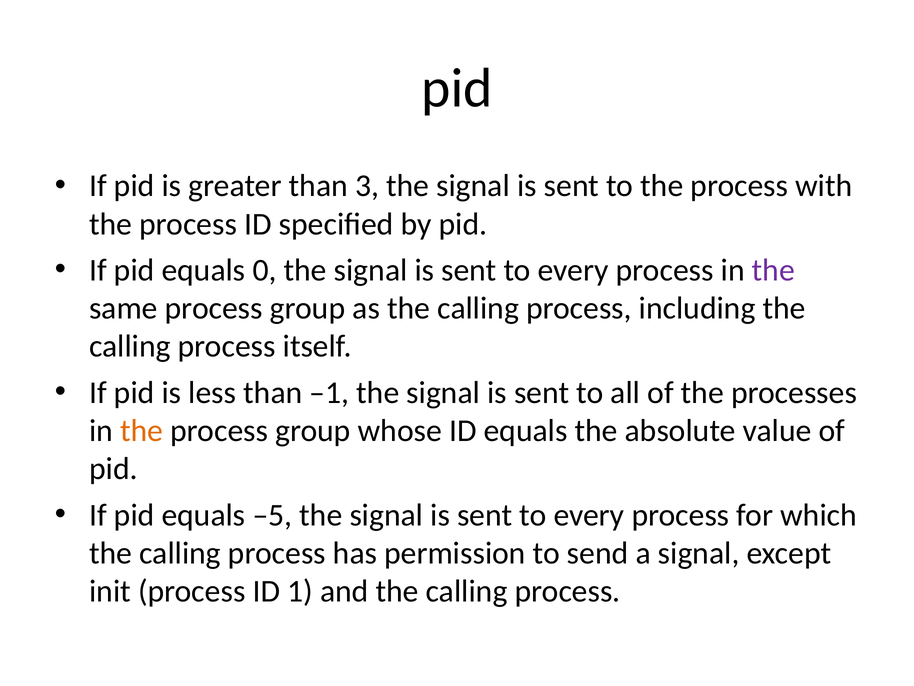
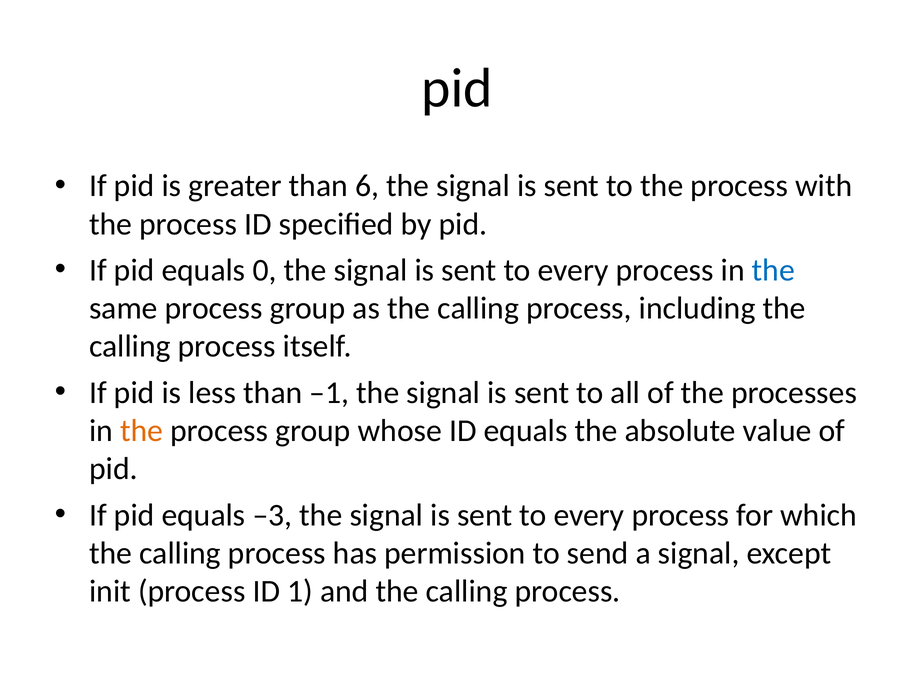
3: 3 -> 6
the at (773, 270) colour: purple -> blue
–5: –5 -> –3
